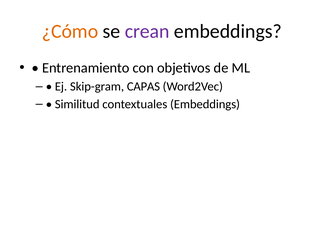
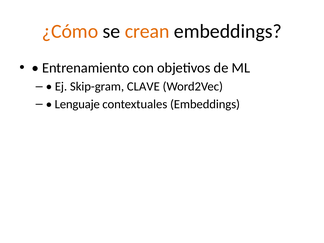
crean colour: purple -> orange
CAPAS: CAPAS -> CLAVE
Similitud: Similitud -> Lenguaje
